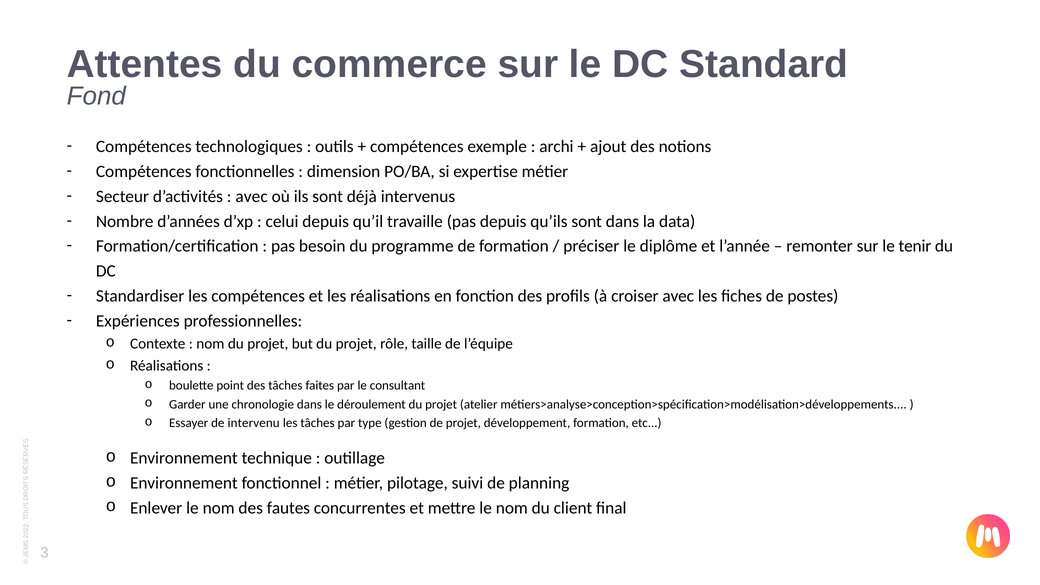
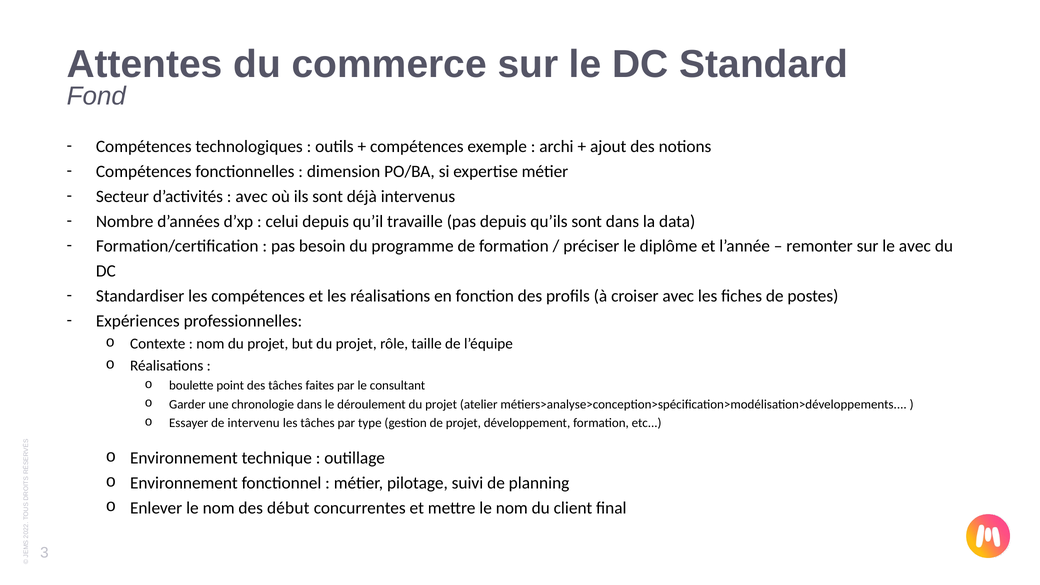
le tenir: tenir -> avec
fautes: fautes -> début
